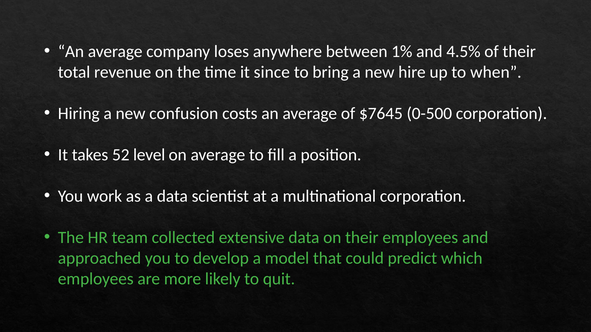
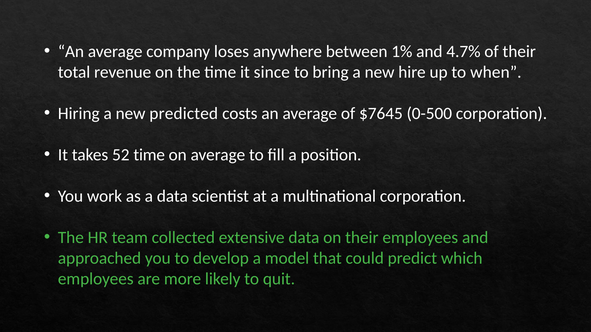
4.5%: 4.5% -> 4.7%
confusion: confusion -> predicted
52 level: level -> time
